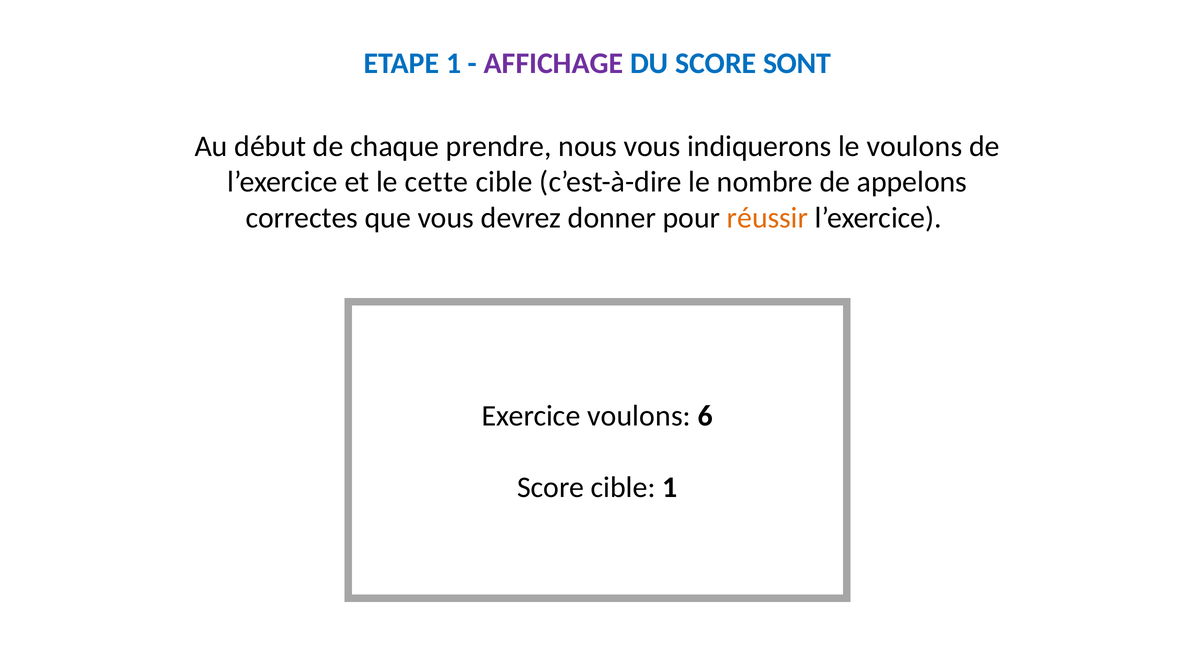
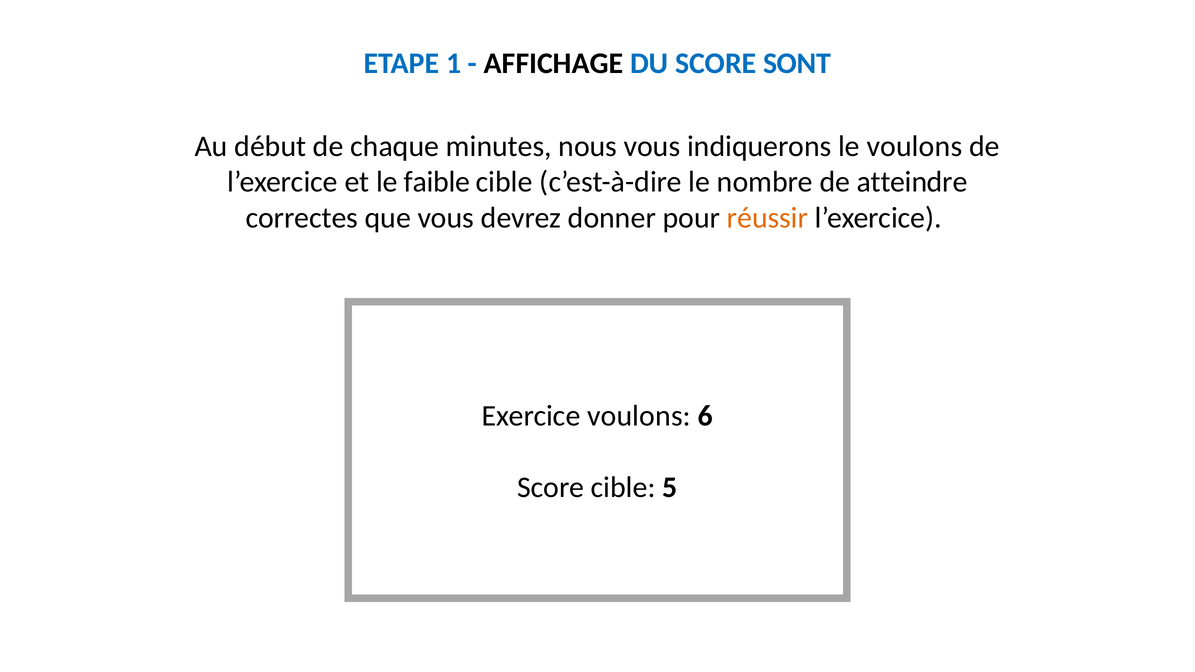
AFFICHAGE colour: purple -> black
prendre: prendre -> minutes
cette: cette -> faible
appelons: appelons -> atteindre
cible 1: 1 -> 5
